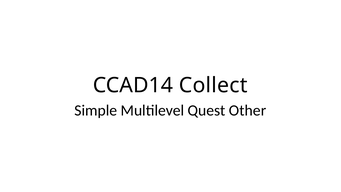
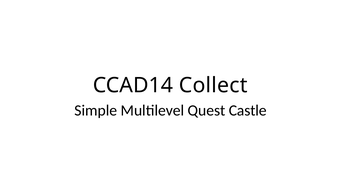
Other: Other -> Castle
